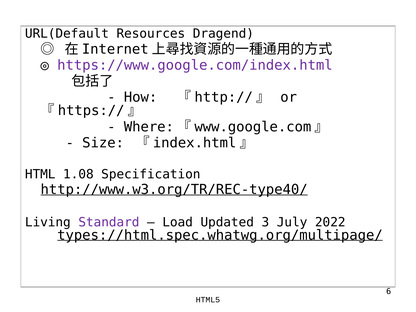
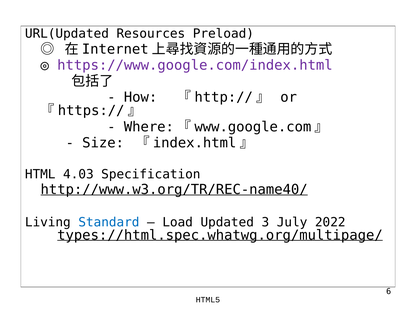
URL(Default: URL(Default -> URL(Updated
Dragend: Dragend -> Preload
1.08: 1.08 -> 4.03
http://www.w3.org/TR/REC-type40/: http://www.w3.org/TR/REC-type40/ -> http://www.w3.org/TR/REC-name40/
Standard colour: purple -> blue
